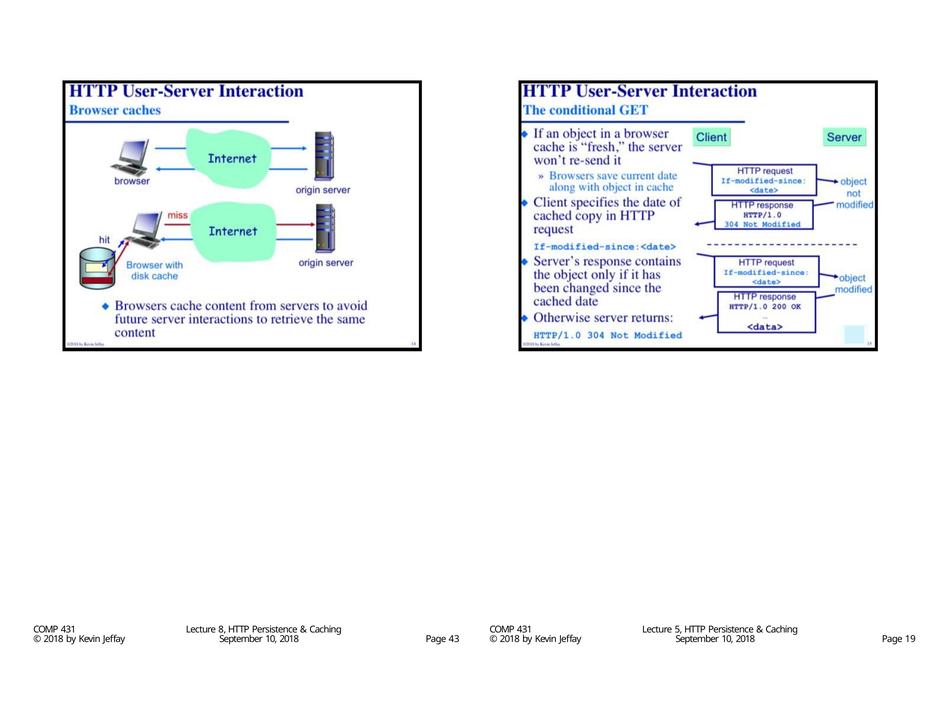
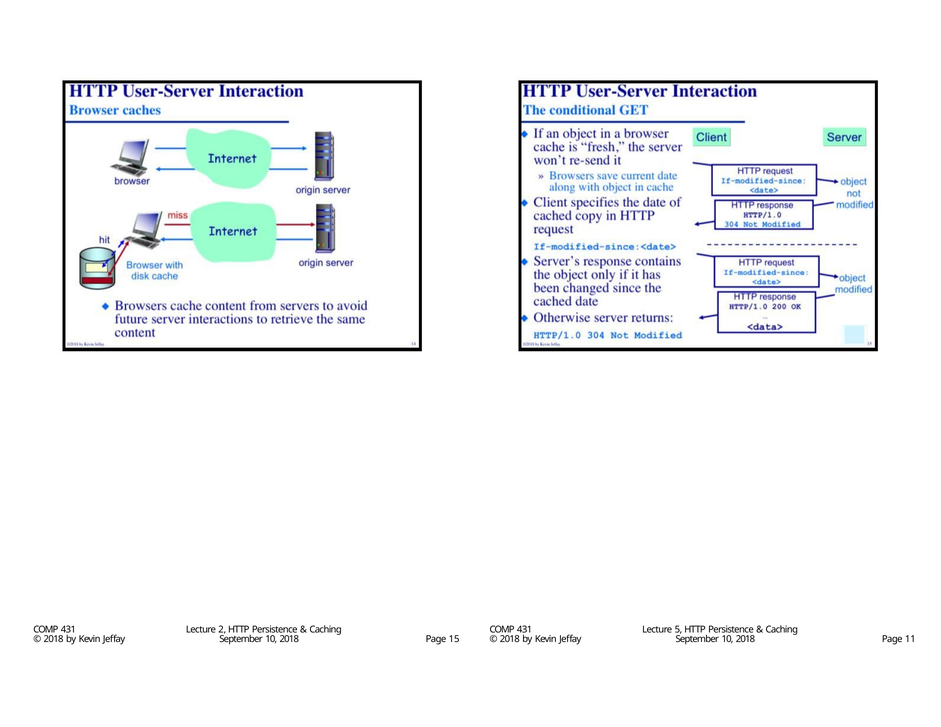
8: 8 -> 2
43: 43 -> 15
19: 19 -> 11
